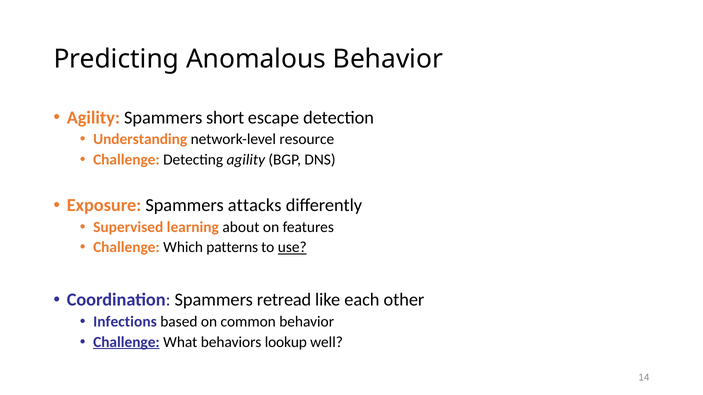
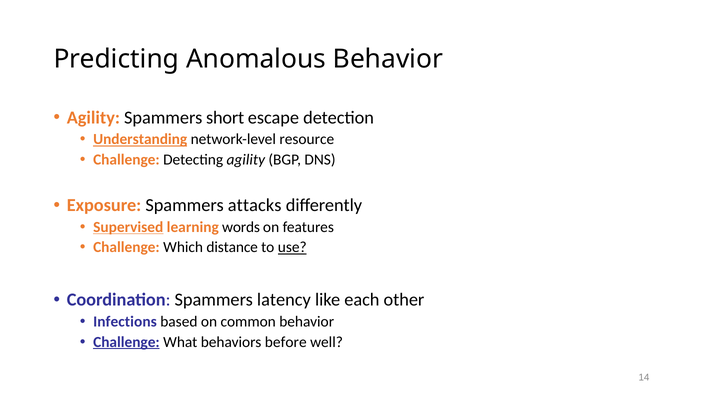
Understanding underline: none -> present
Supervised underline: none -> present
about: about -> words
patterns: patterns -> distance
retread: retread -> latency
lookup: lookup -> before
